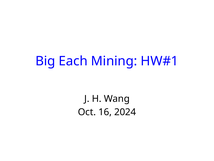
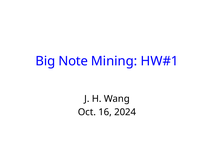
Each: Each -> Note
